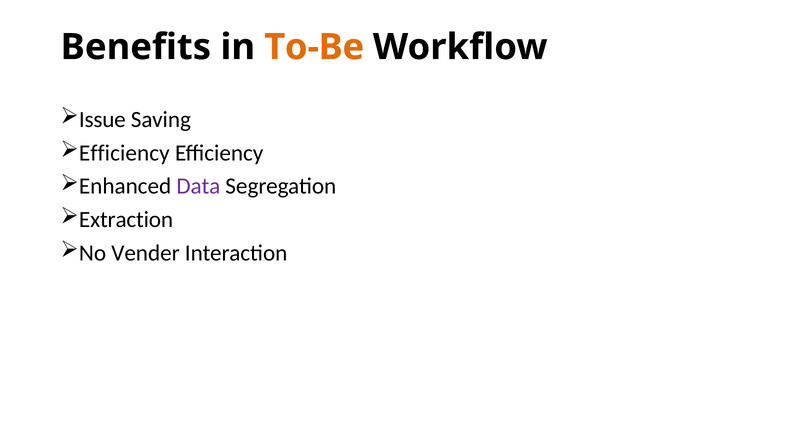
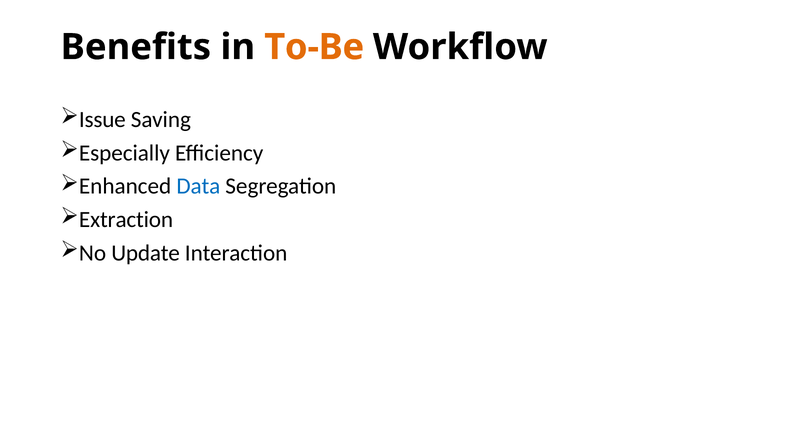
Efficiency at (124, 153): Efficiency -> Especially
Data colour: purple -> blue
Vender: Vender -> Update
